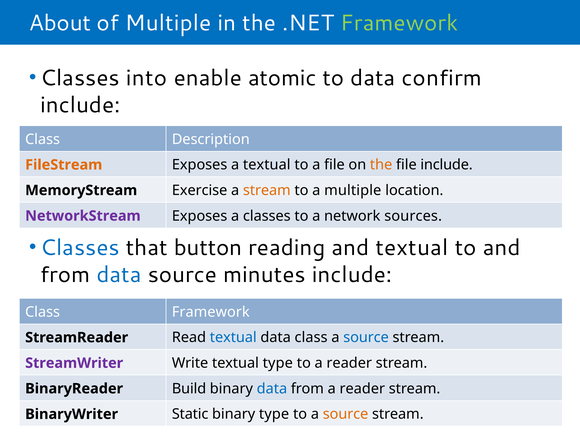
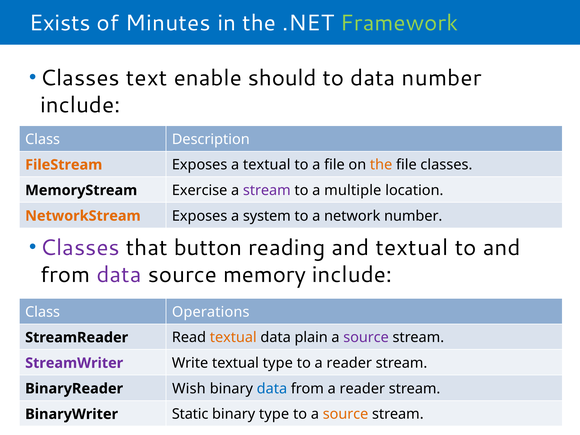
About: About -> Exists
of Multiple: Multiple -> Minutes
into: into -> text
atomic: atomic -> should
data confirm: confirm -> number
file include: include -> classes
stream at (267, 190) colour: orange -> purple
NetworkStream colour: purple -> orange
a classes: classes -> system
network sources: sources -> number
Classes at (80, 248) colour: blue -> purple
data at (119, 275) colour: blue -> purple
minutes: minutes -> memory
Class Framework: Framework -> Operations
textual at (233, 338) colour: blue -> orange
data class: class -> plain
source at (366, 338) colour: blue -> purple
Build: Build -> Wish
